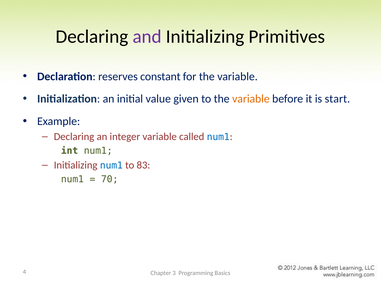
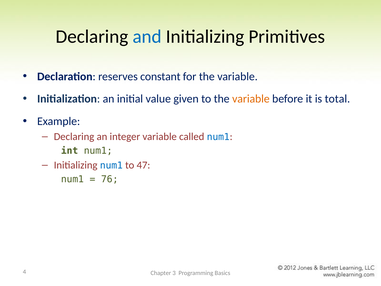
and colour: purple -> blue
start: start -> total
83: 83 -> 47
70: 70 -> 76
